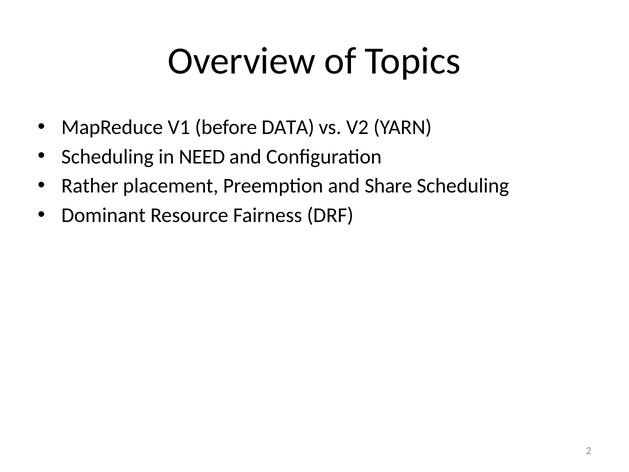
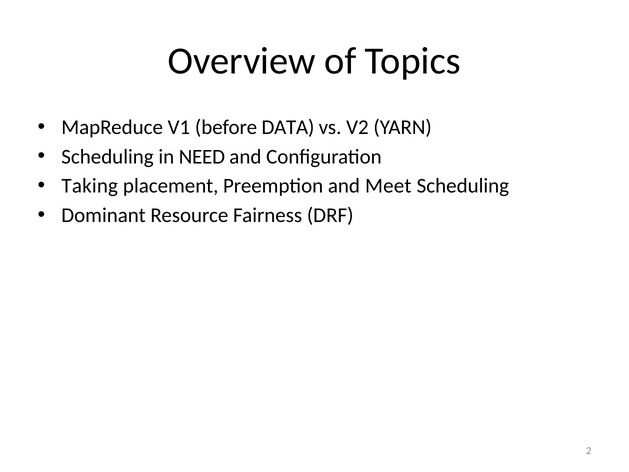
Rather: Rather -> Taking
Share: Share -> Meet
